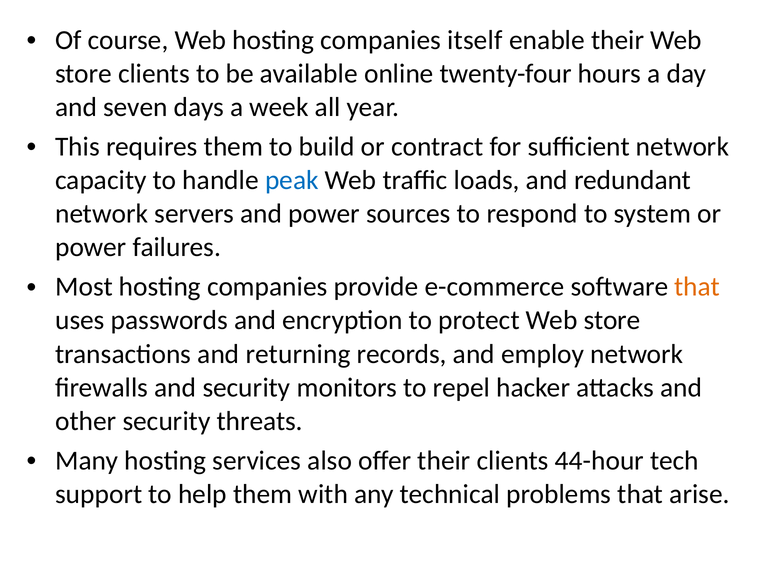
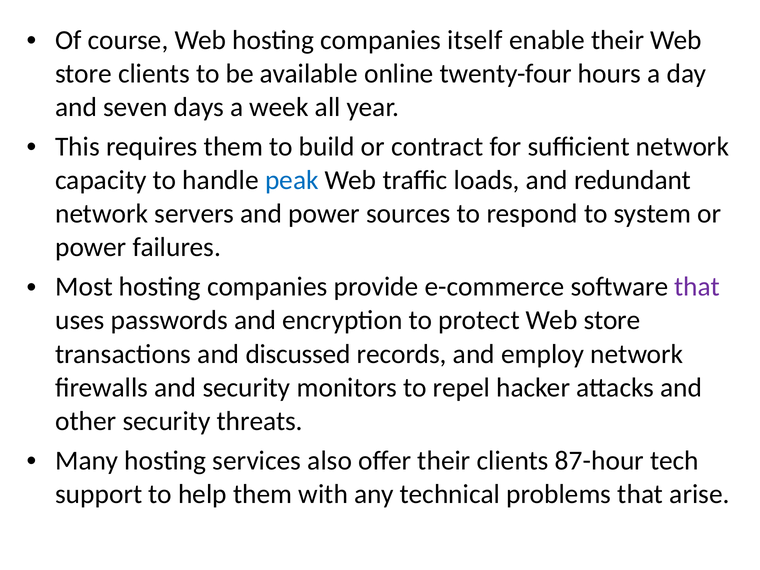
that at (697, 287) colour: orange -> purple
returning: returning -> discussed
44-hour: 44-hour -> 87-hour
